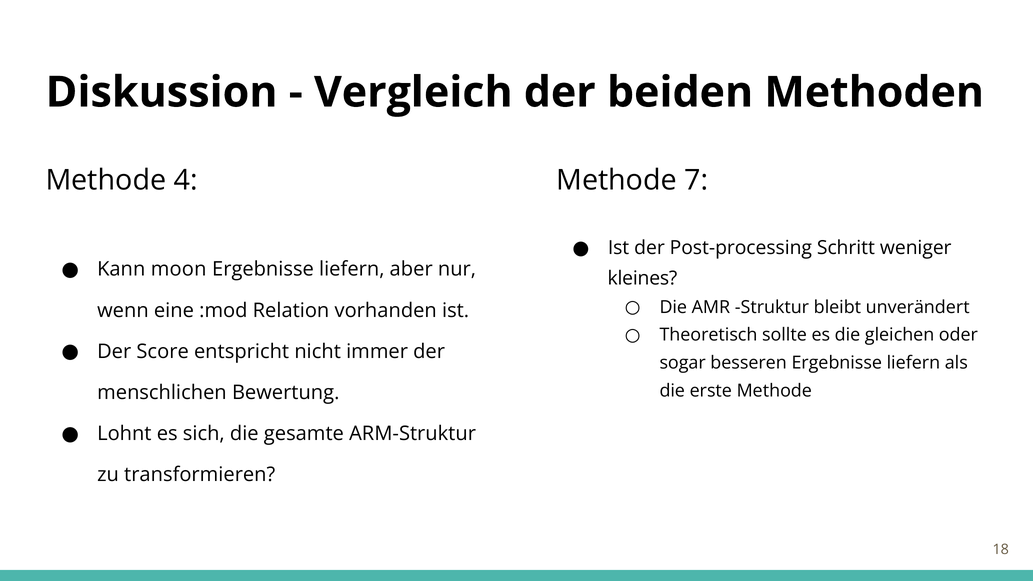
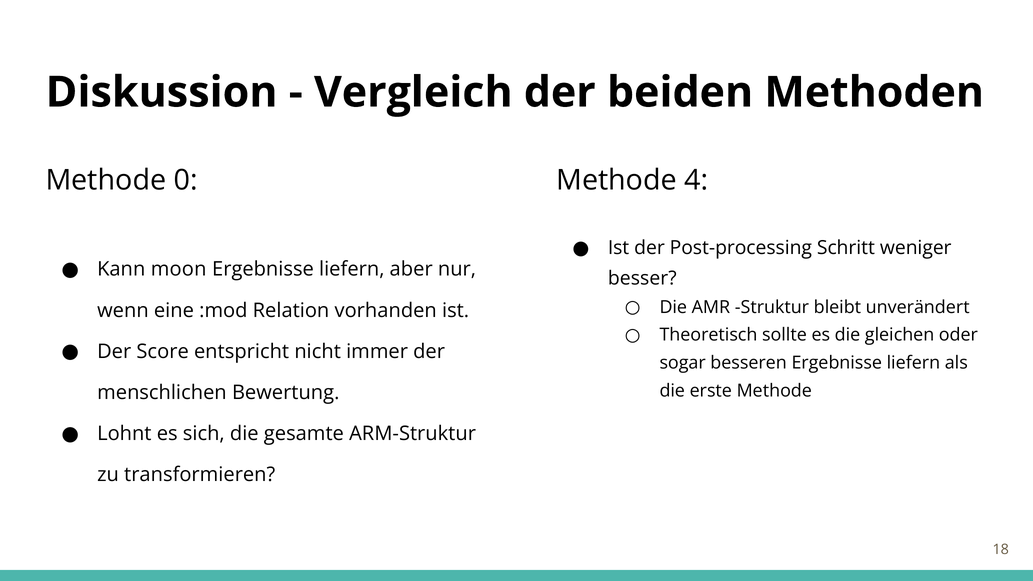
4: 4 -> 0
7: 7 -> 4
kleines: kleines -> besser
